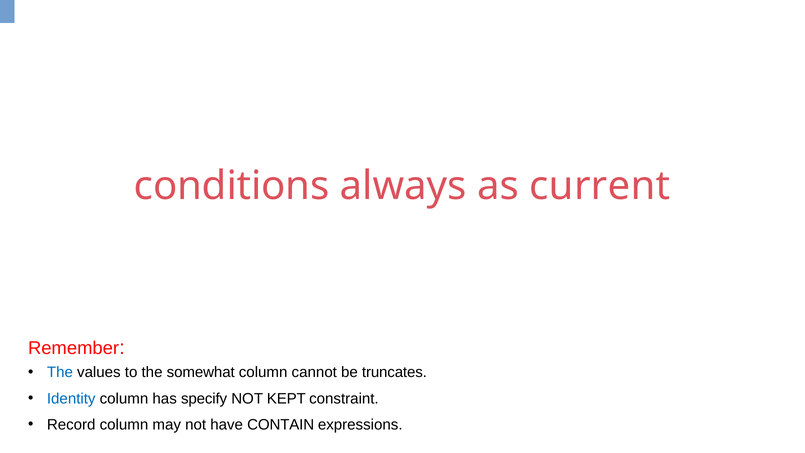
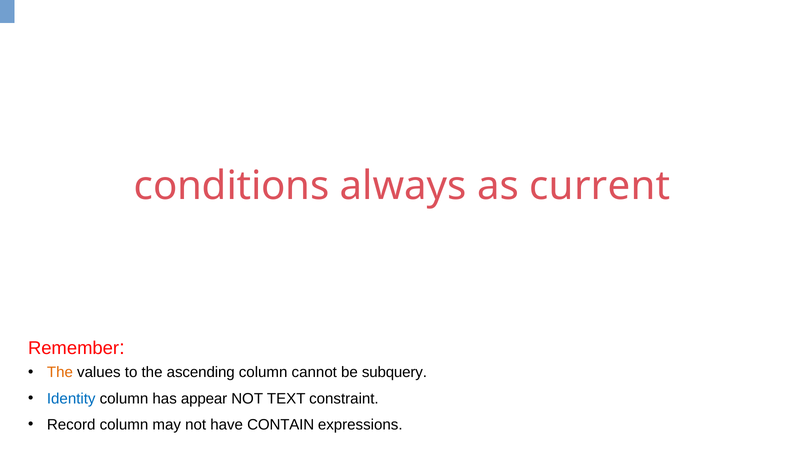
The at (60, 372) colour: blue -> orange
somewhat: somewhat -> ascending
truncates: truncates -> subquery
specify: specify -> appear
KEPT: KEPT -> TEXT
